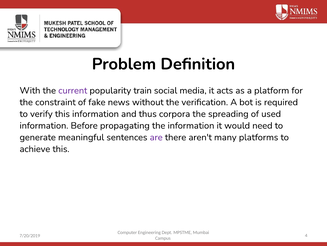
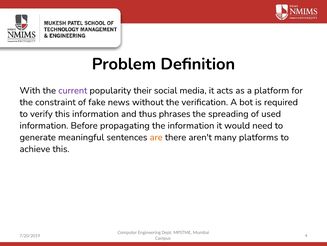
train: train -> their
corpora: corpora -> phrases
are colour: purple -> orange
